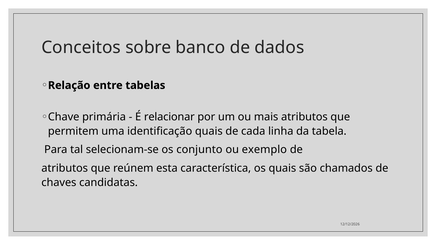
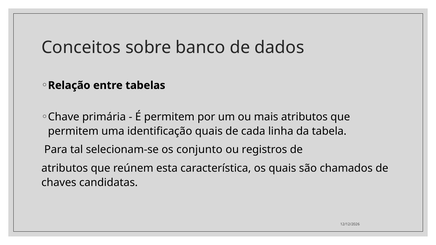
É relacionar: relacionar -> permitem
exemplo: exemplo -> registros
